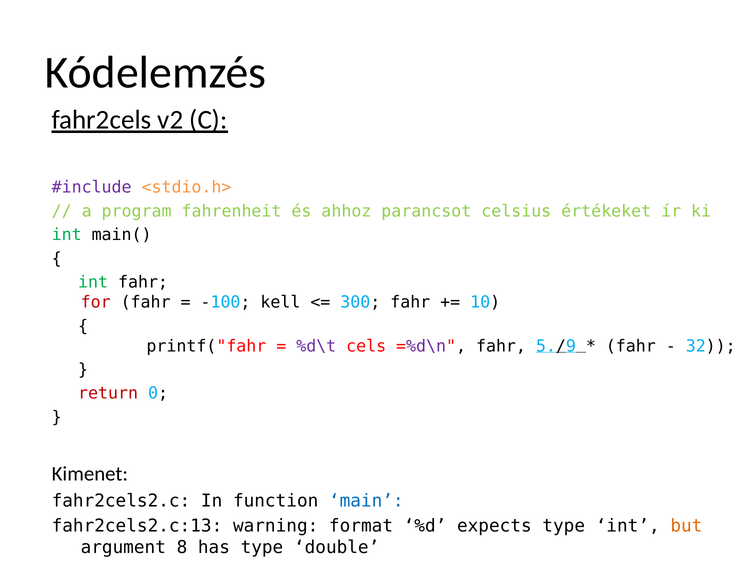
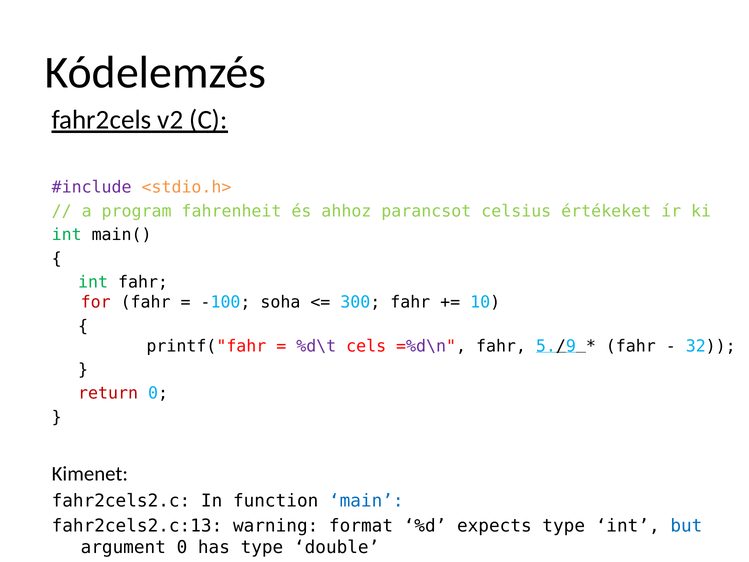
kell: kell -> soha
but colour: orange -> blue
argument 8: 8 -> 0
